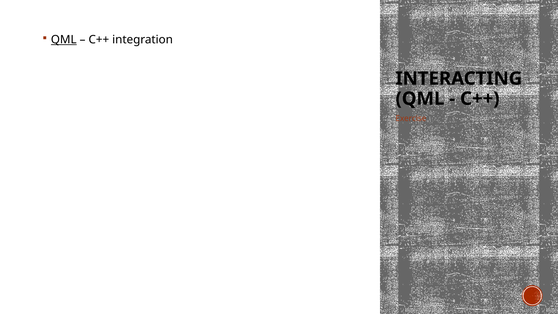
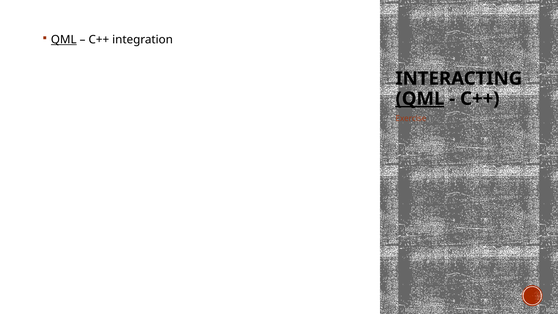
QML at (420, 99) underline: none -> present
